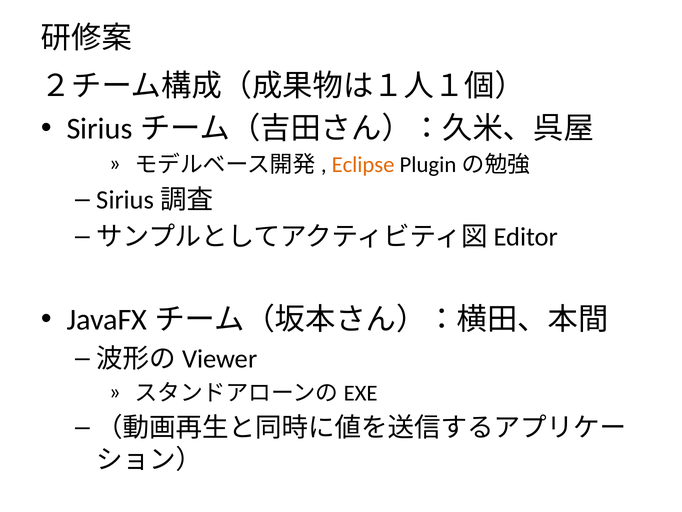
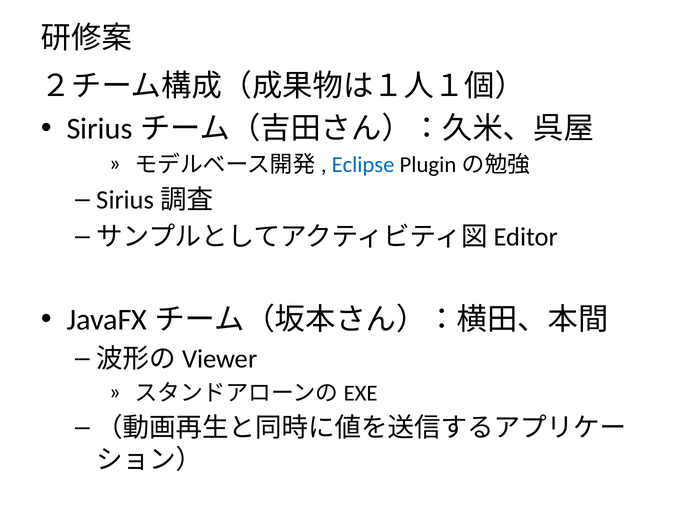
Eclipse colour: orange -> blue
